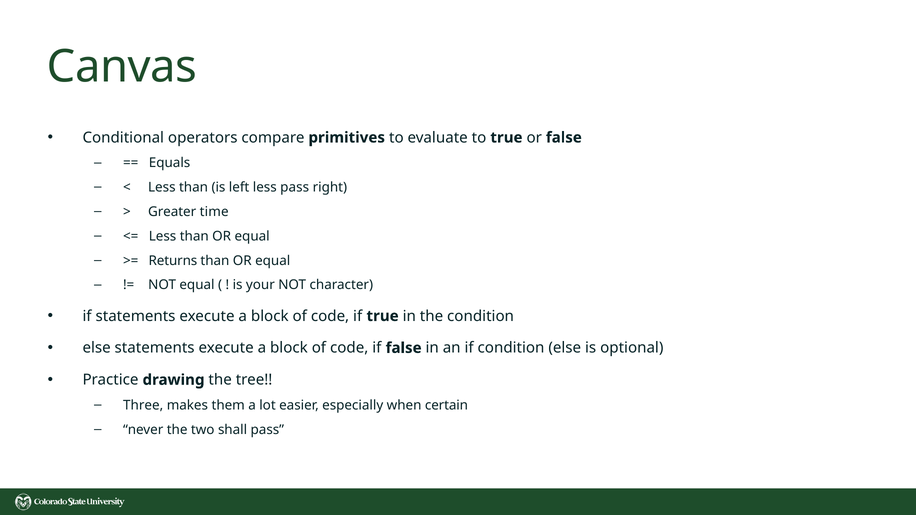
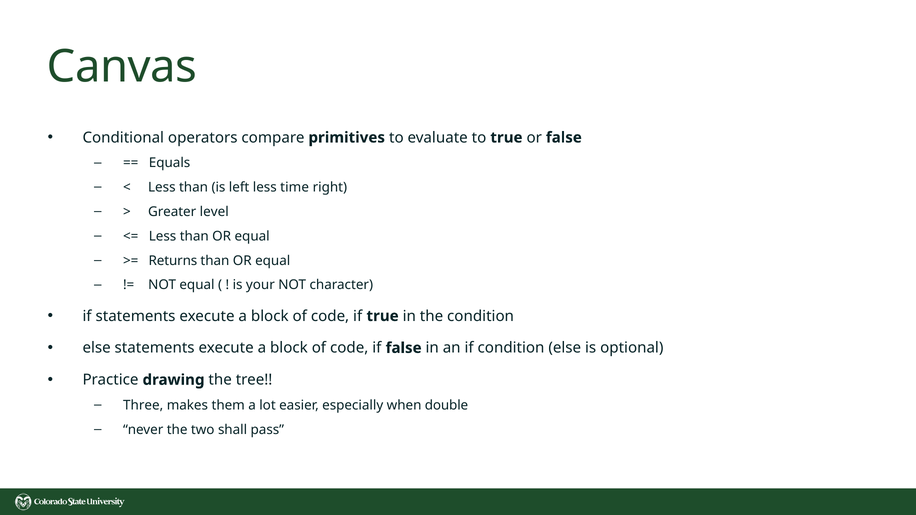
less pass: pass -> time
time: time -> level
certain: certain -> double
